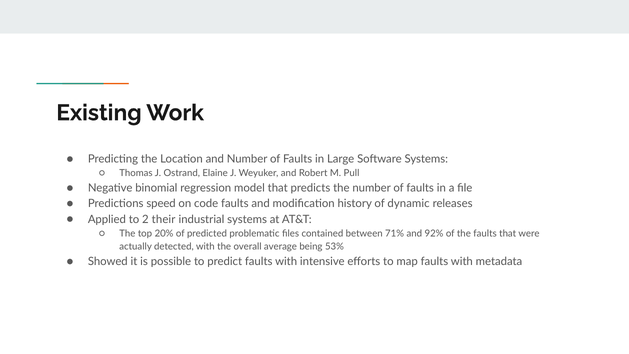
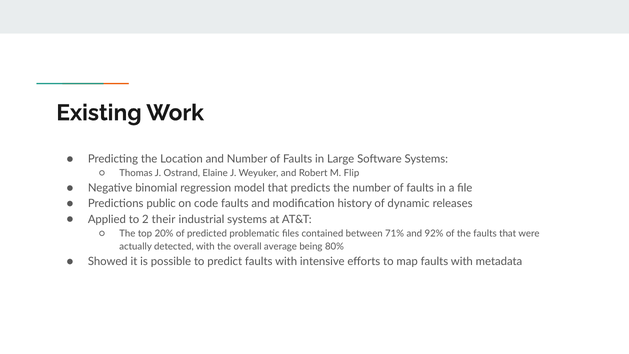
Pull: Pull -> Flip
speed: speed -> public
53%: 53% -> 80%
